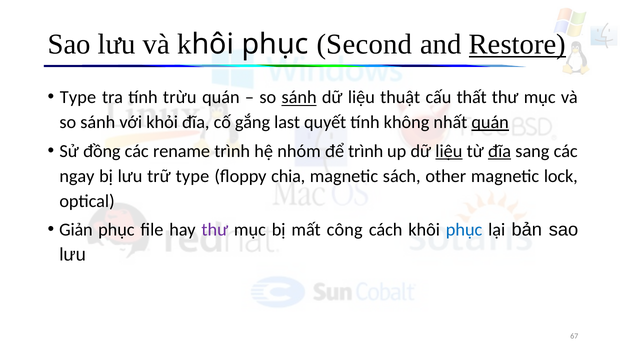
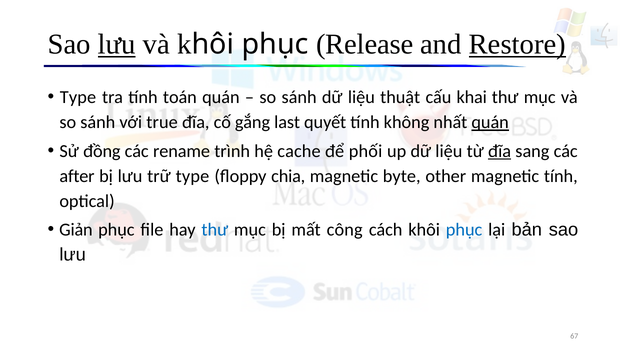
lưu at (117, 45) underline: none -> present
Second: Second -> Release
trừu: trừu -> toán
sánh at (299, 98) underline: present -> none
thất: thất -> khai
khỏi: khỏi -> true
nhóm: nhóm -> cache
để trình: trình -> phối
liệu at (449, 151) underline: present -> none
ngay: ngay -> after
sách: sách -> byte
magnetic lock: lock -> tính
thư at (215, 230) colour: purple -> blue
